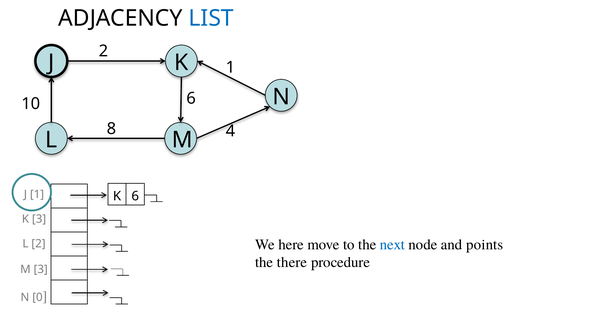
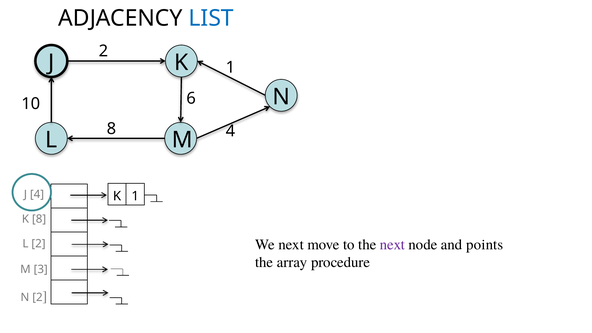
J 1: 1 -> 4
K 6: 6 -> 1
K 3: 3 -> 8
We here: here -> next
next at (393, 245) colour: blue -> purple
there: there -> array
0 at (37, 297): 0 -> 2
